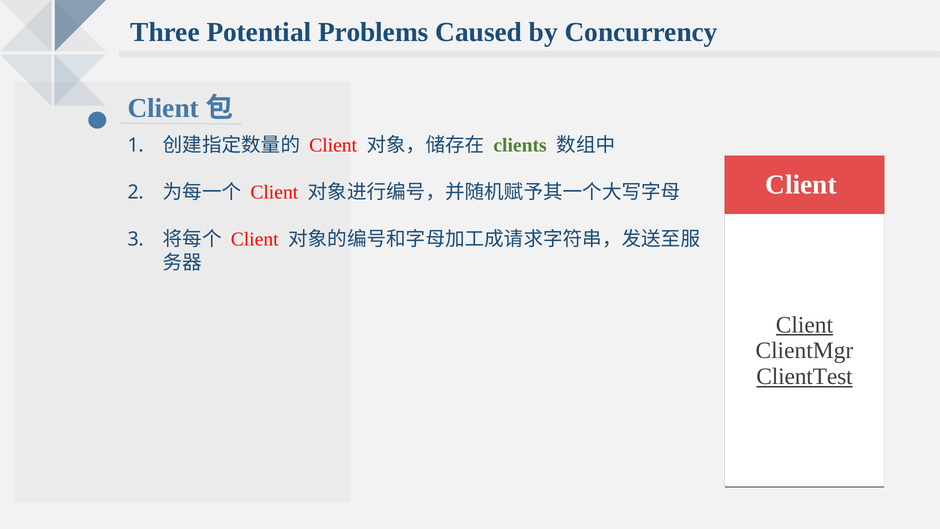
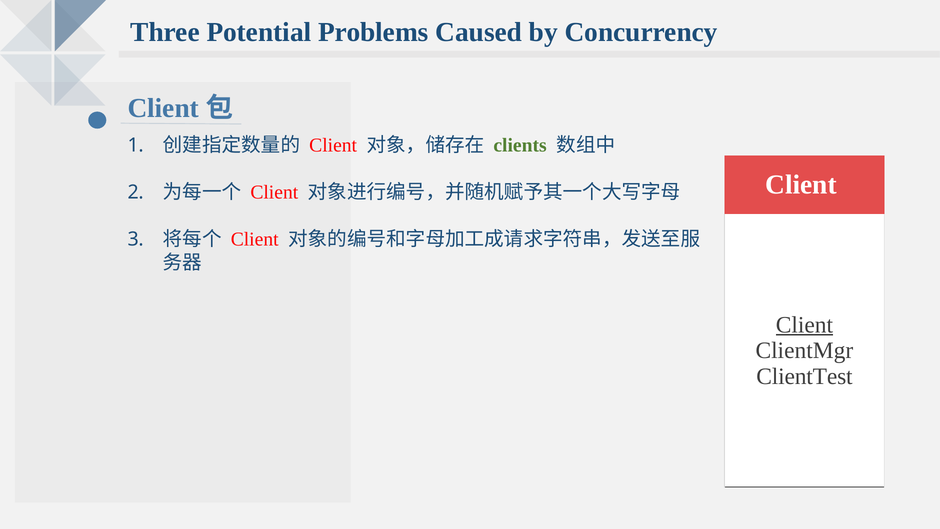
ClientTest underline: present -> none
